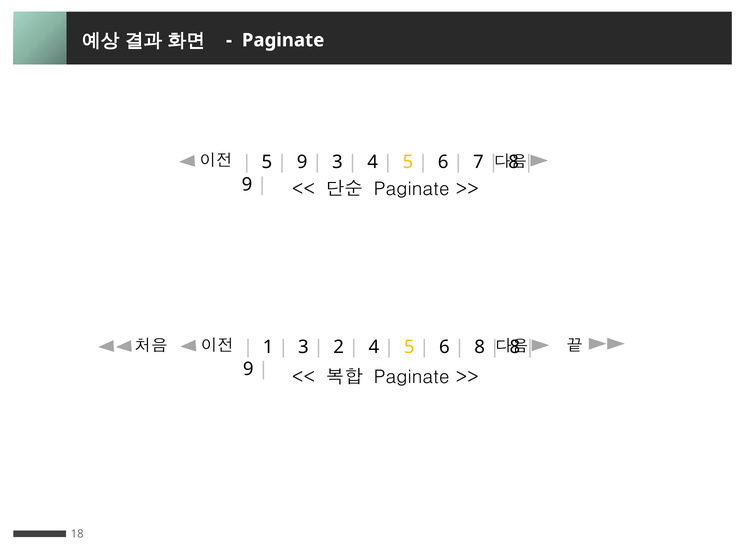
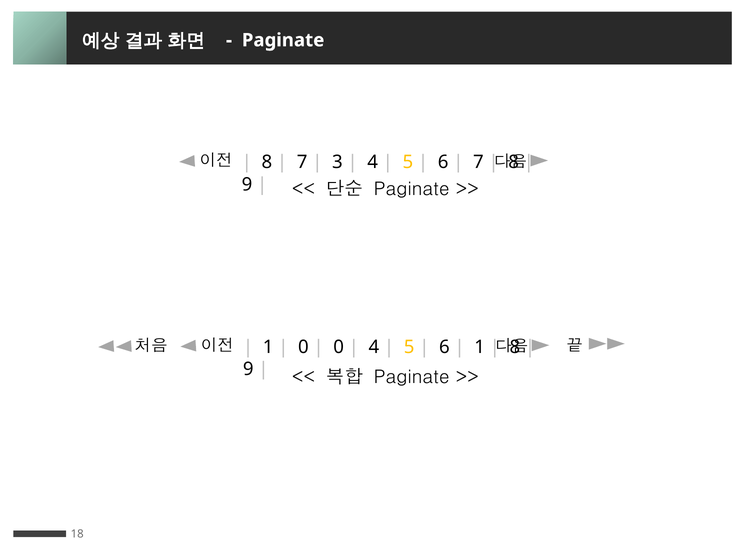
5 at (267, 162): 5 -> 8
9 at (302, 162): 9 -> 7
3 at (303, 347): 3 -> 0
2 at (339, 347): 2 -> 0
8 at (480, 347): 8 -> 1
